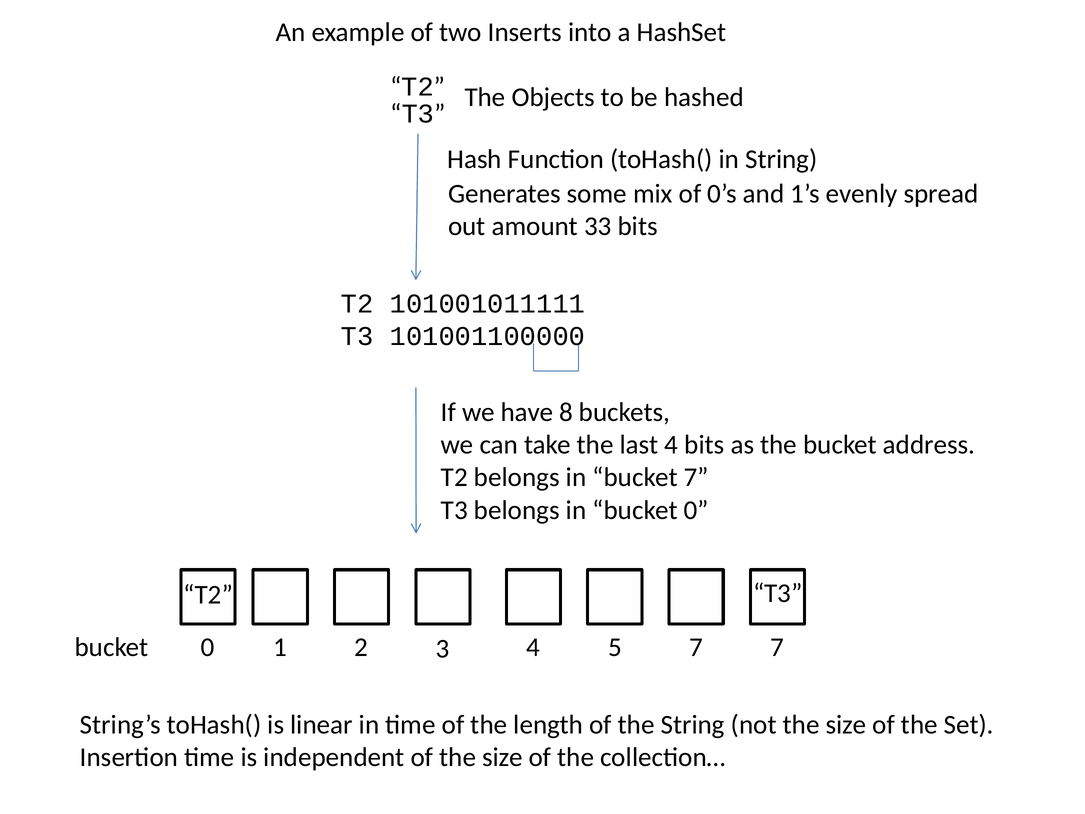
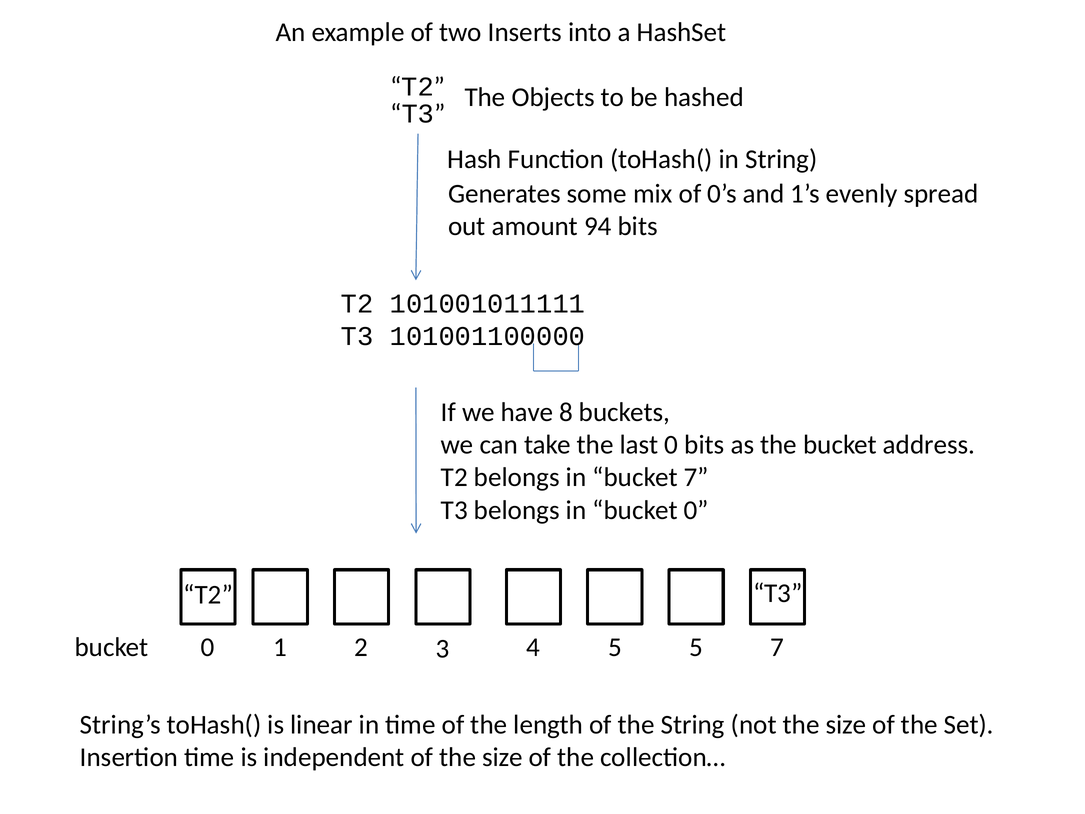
33: 33 -> 94
last 4: 4 -> 0
5 7: 7 -> 5
